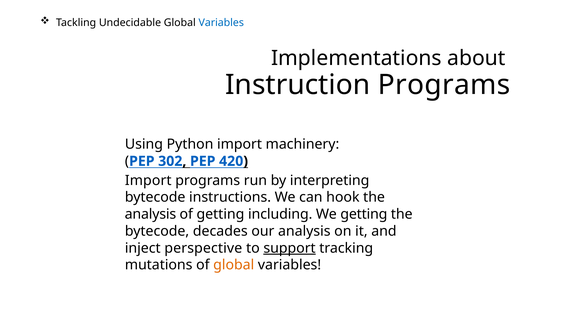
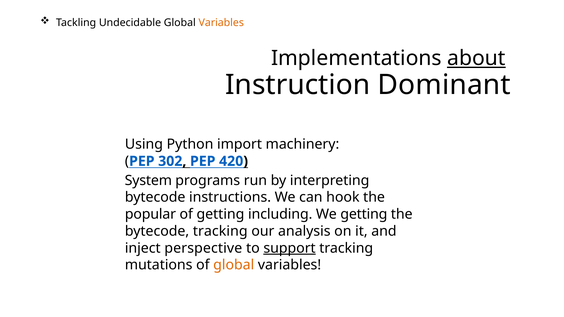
Variables at (221, 23) colour: blue -> orange
about underline: none -> present
Instruction Programs: Programs -> Dominant
Import at (148, 181): Import -> System
analysis at (150, 214): analysis -> popular
bytecode decades: decades -> tracking
